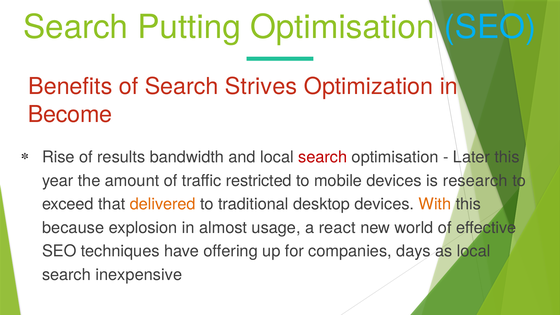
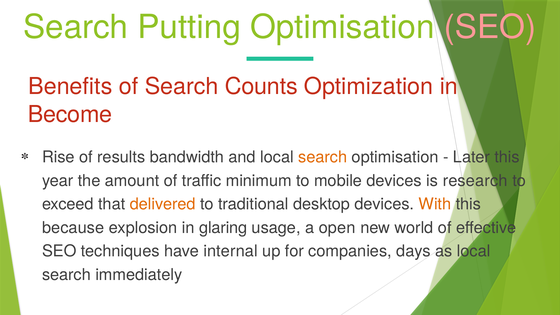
SEO at (490, 27) colour: light blue -> pink
Strives: Strives -> Counts
search at (323, 157) colour: red -> orange
restricted: restricted -> minimum
almost: almost -> glaring
react: react -> open
offering: offering -> internal
inexpensive: inexpensive -> immediately
